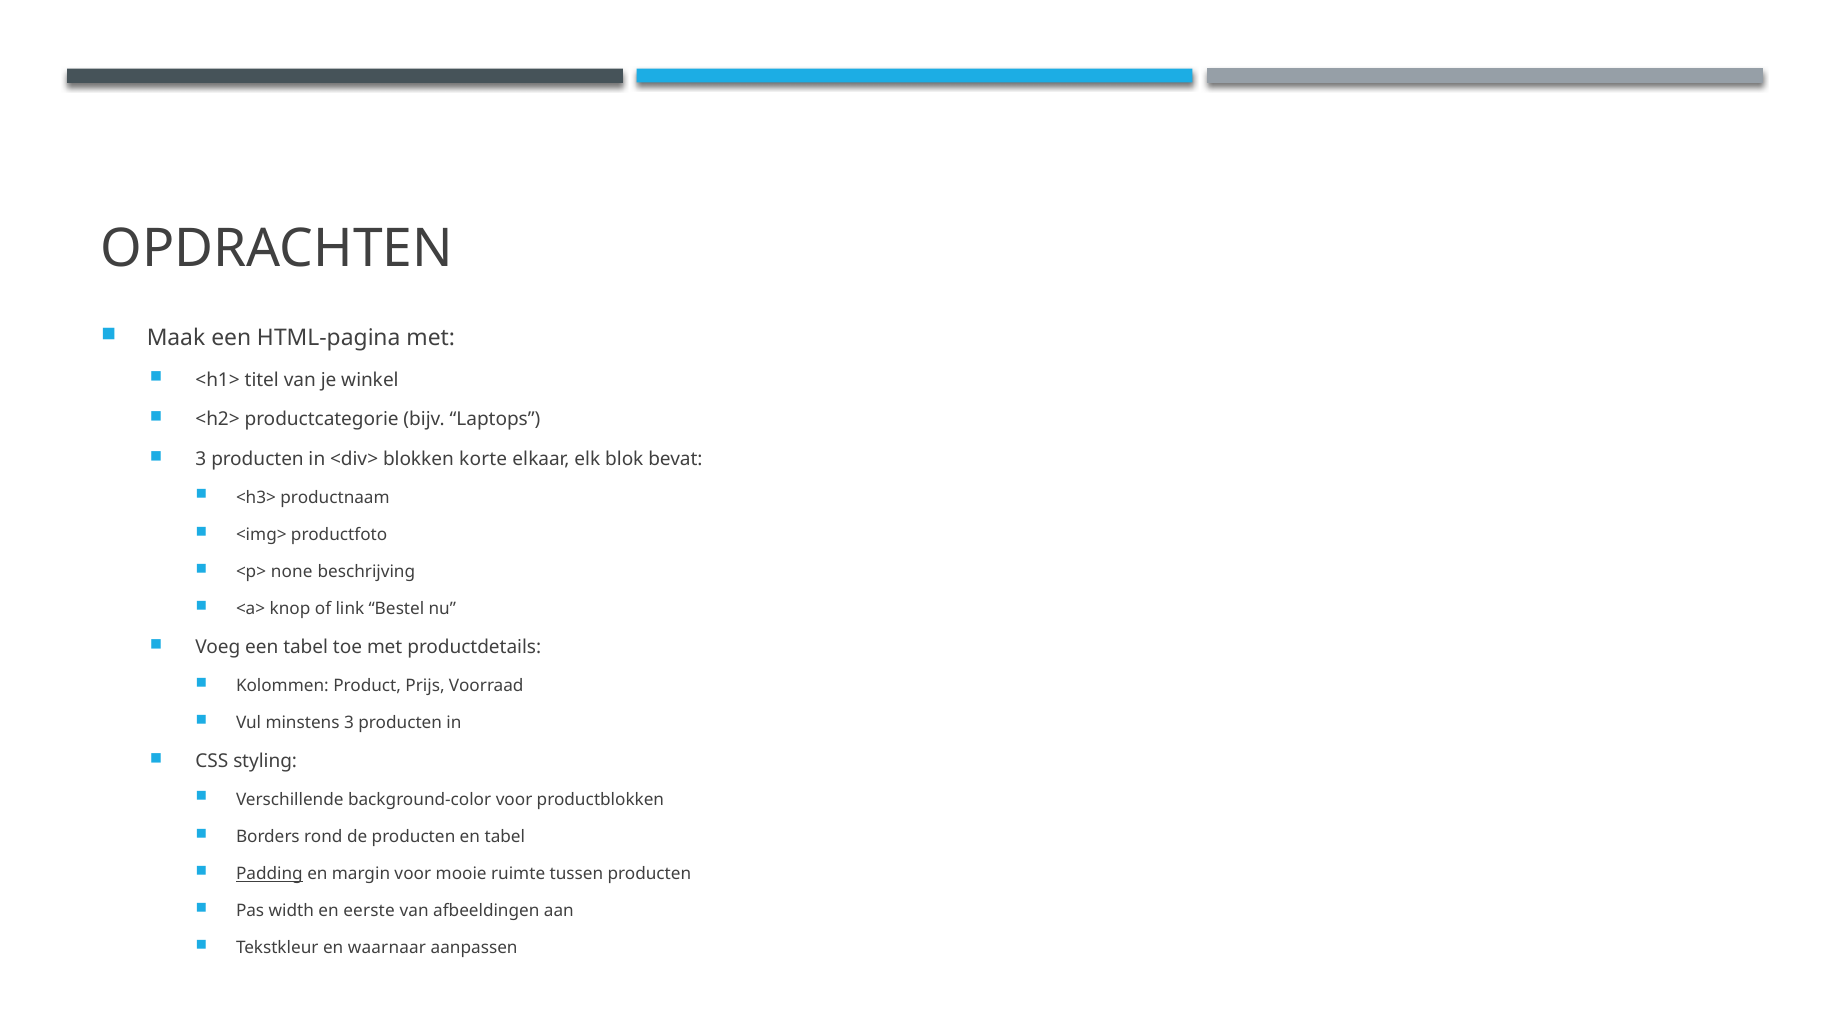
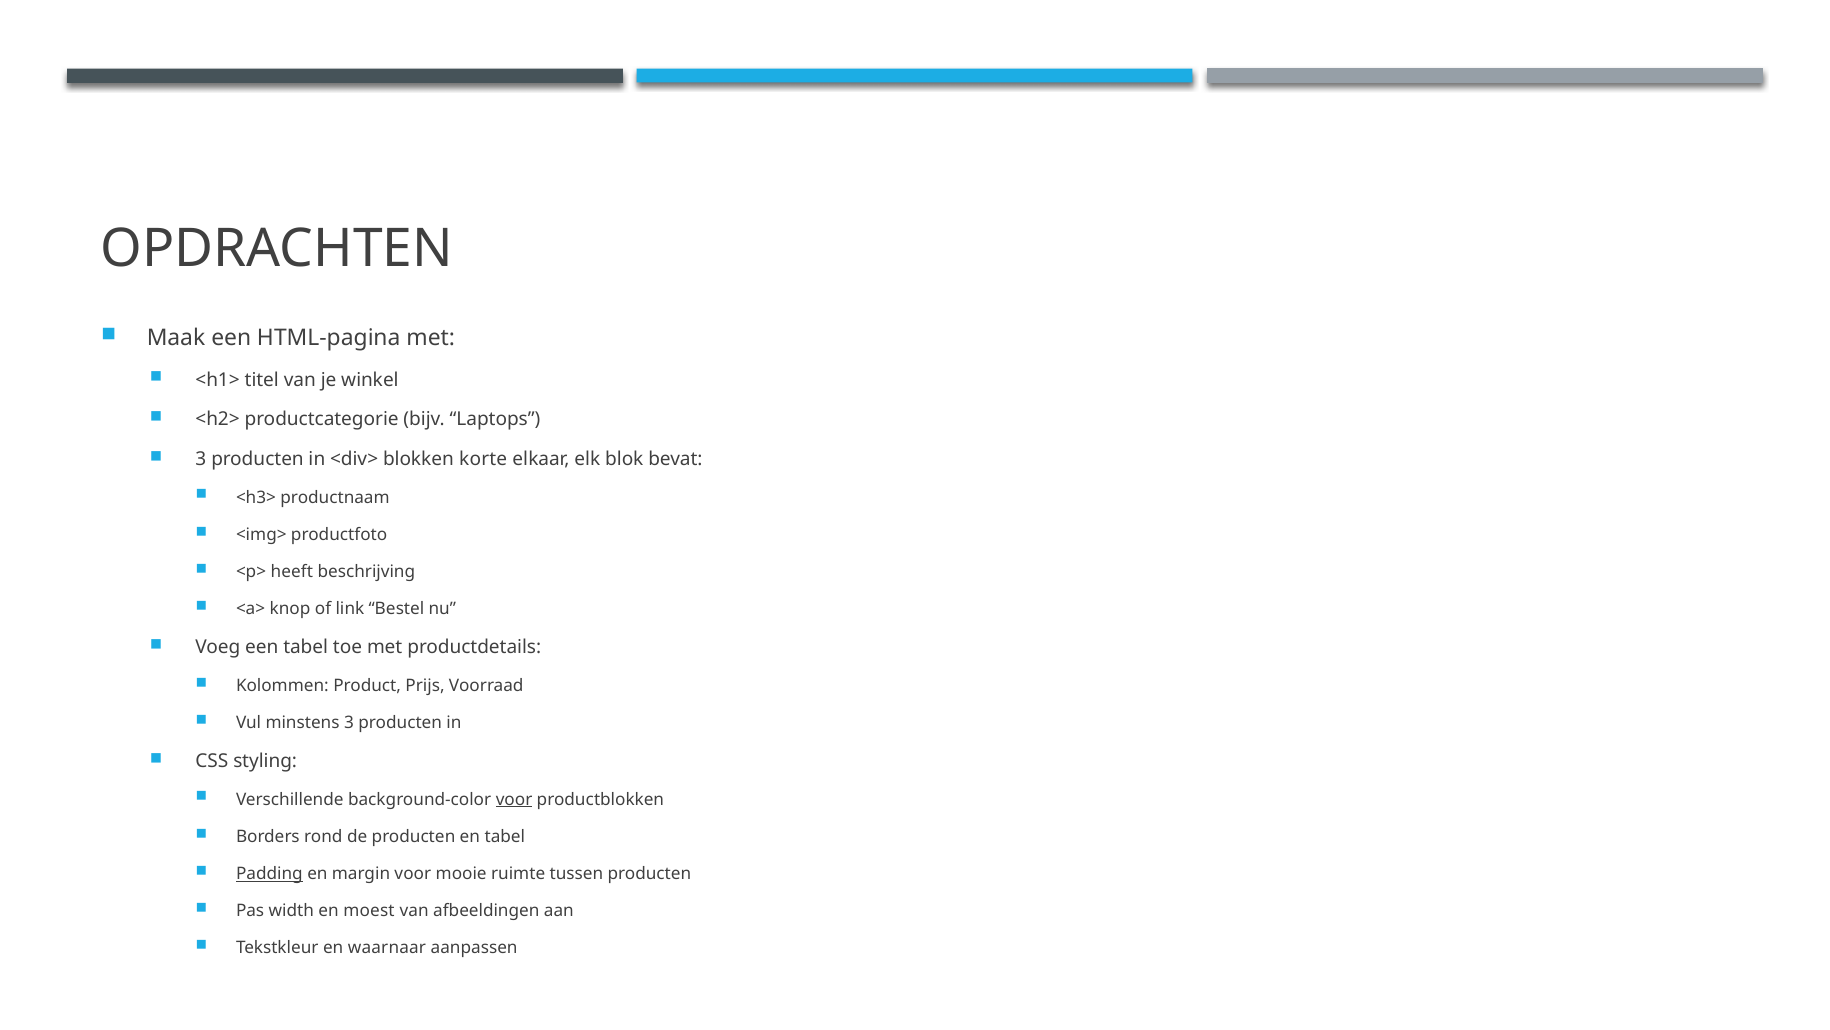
none: none -> heeft
voor at (514, 799) underline: none -> present
eerste: eerste -> moest
